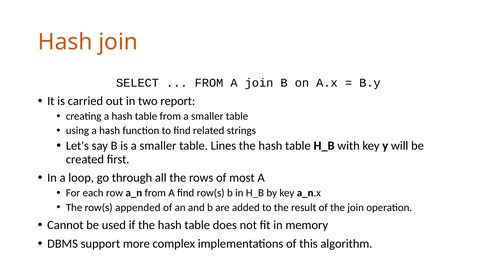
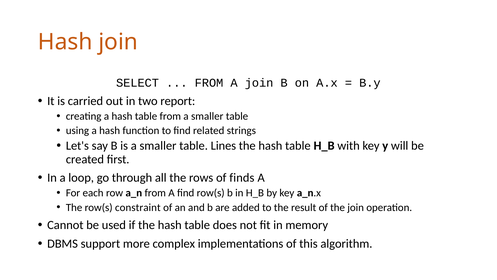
most: most -> finds
appended: appended -> constraint
